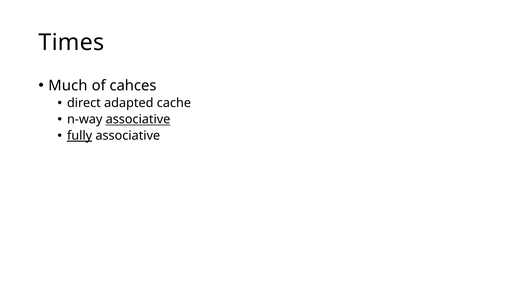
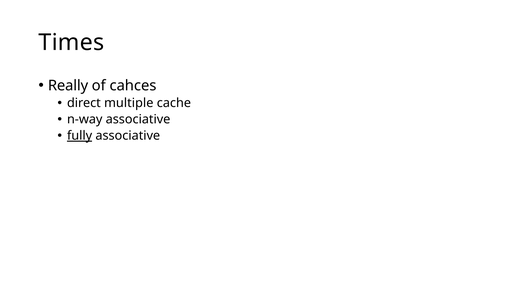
Much: Much -> Really
adapted: adapted -> multiple
associative at (138, 119) underline: present -> none
